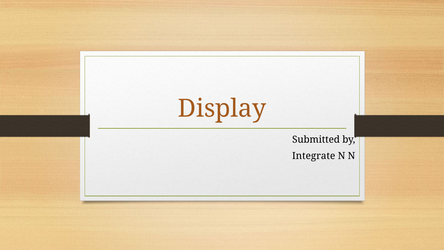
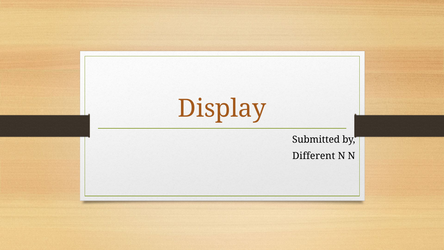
Integrate: Integrate -> Different
